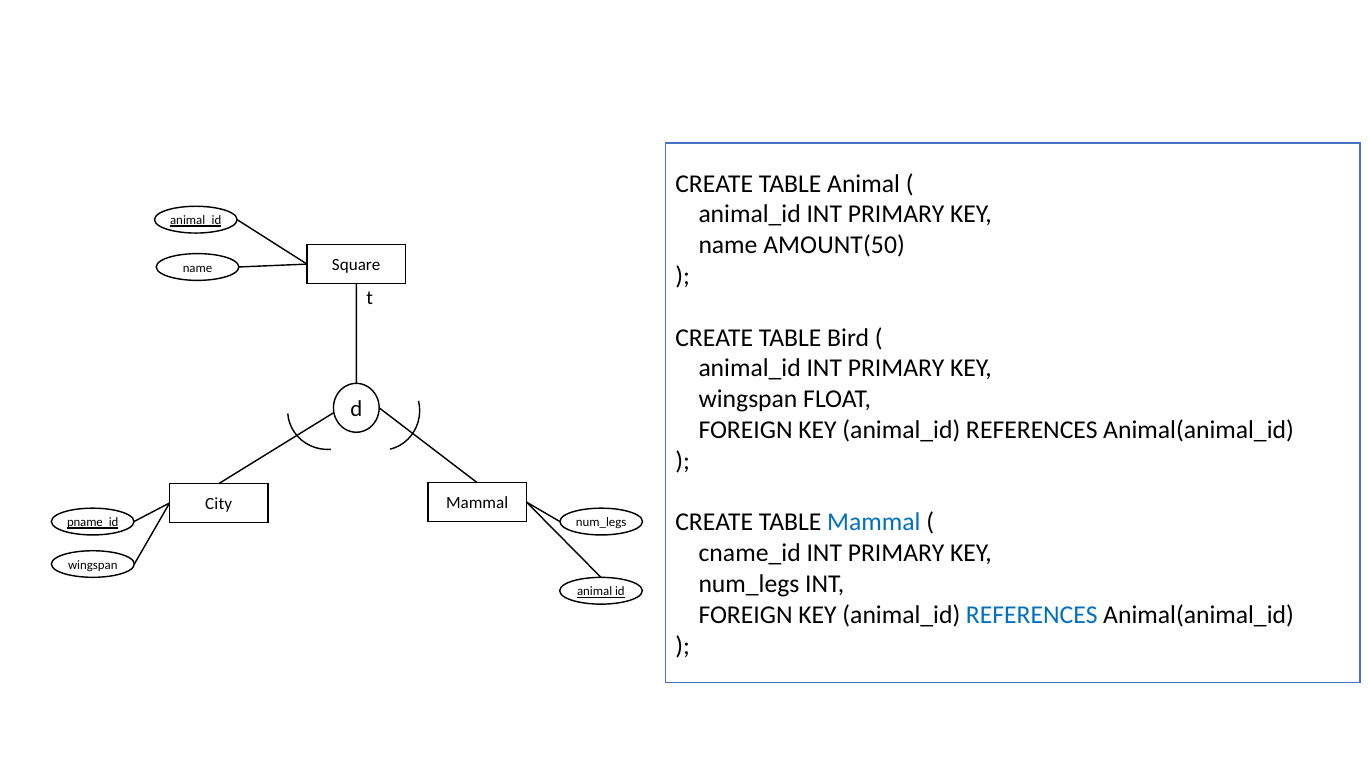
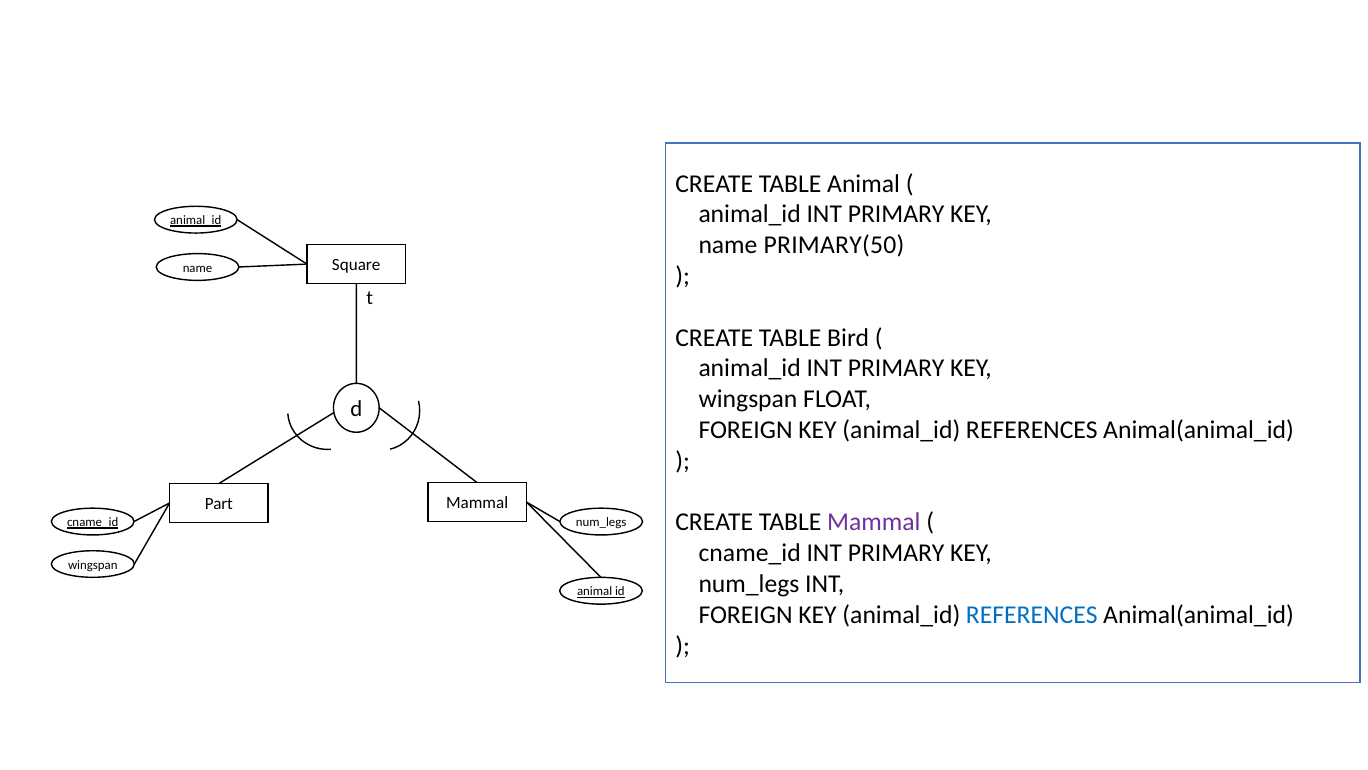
AMOUNT(50: AMOUNT(50 -> PRIMARY(50
City: City -> Part
Mammal at (874, 522) colour: blue -> purple
pname_id at (93, 522): pname_id -> cname_id
